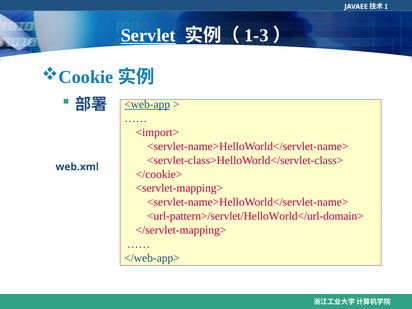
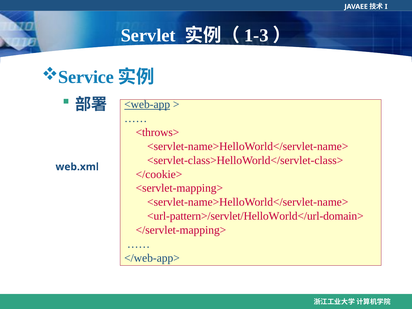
Servlet underline: present -> none
Cookie: Cookie -> Service
<import>: <import> -> <throws>
